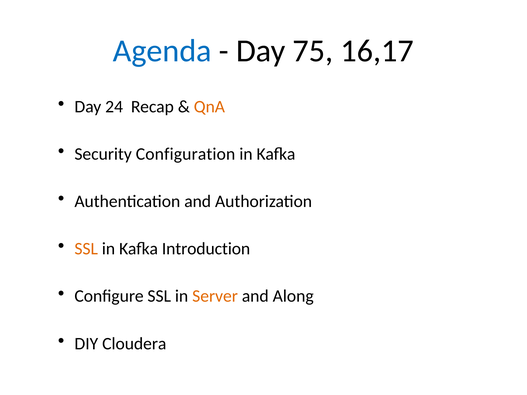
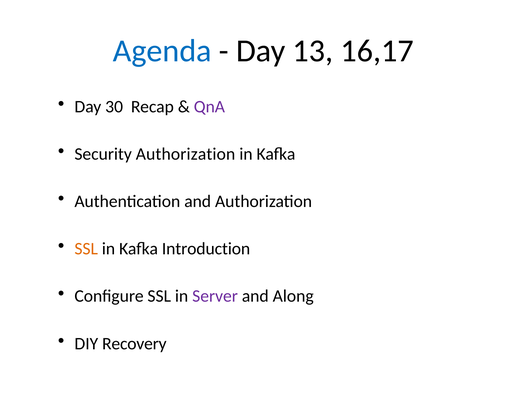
75: 75 -> 13
24: 24 -> 30
QnA colour: orange -> purple
Security Configuration: Configuration -> Authorization
Server colour: orange -> purple
Cloudera: Cloudera -> Recovery
